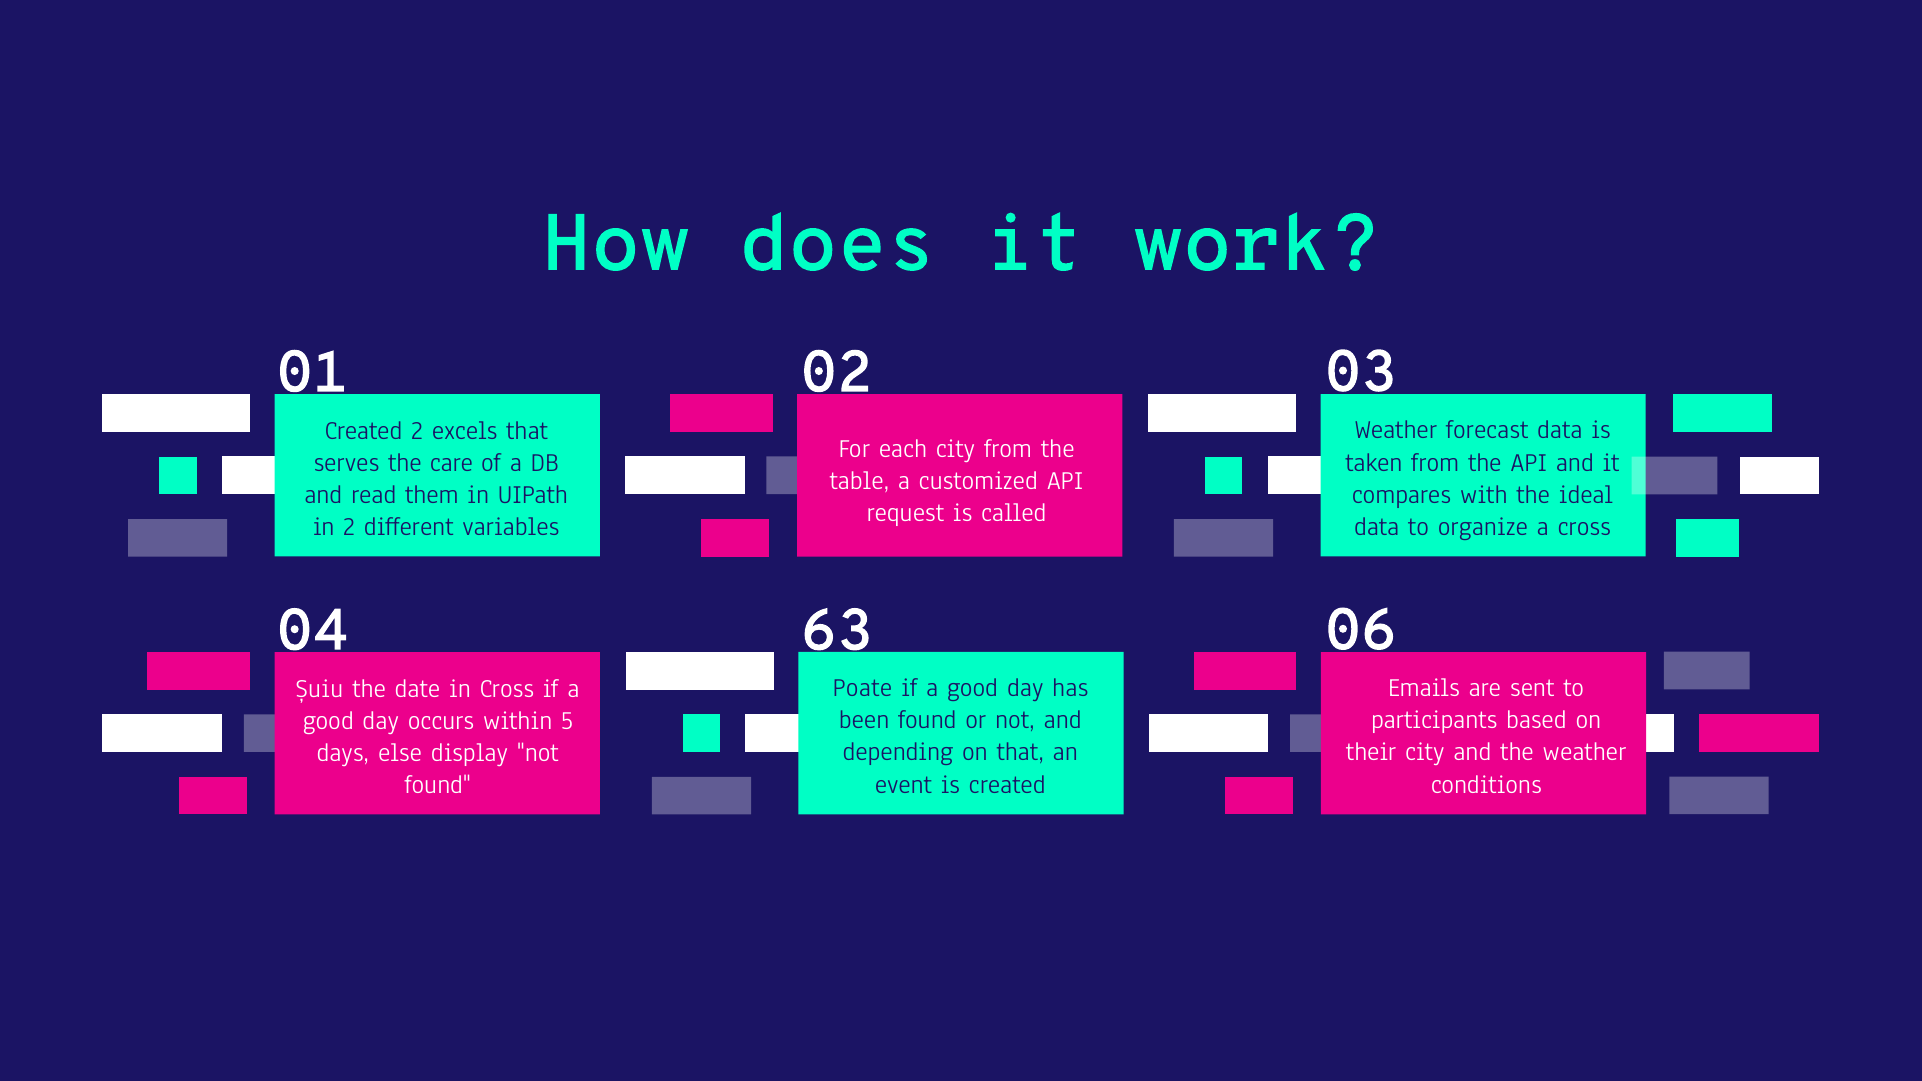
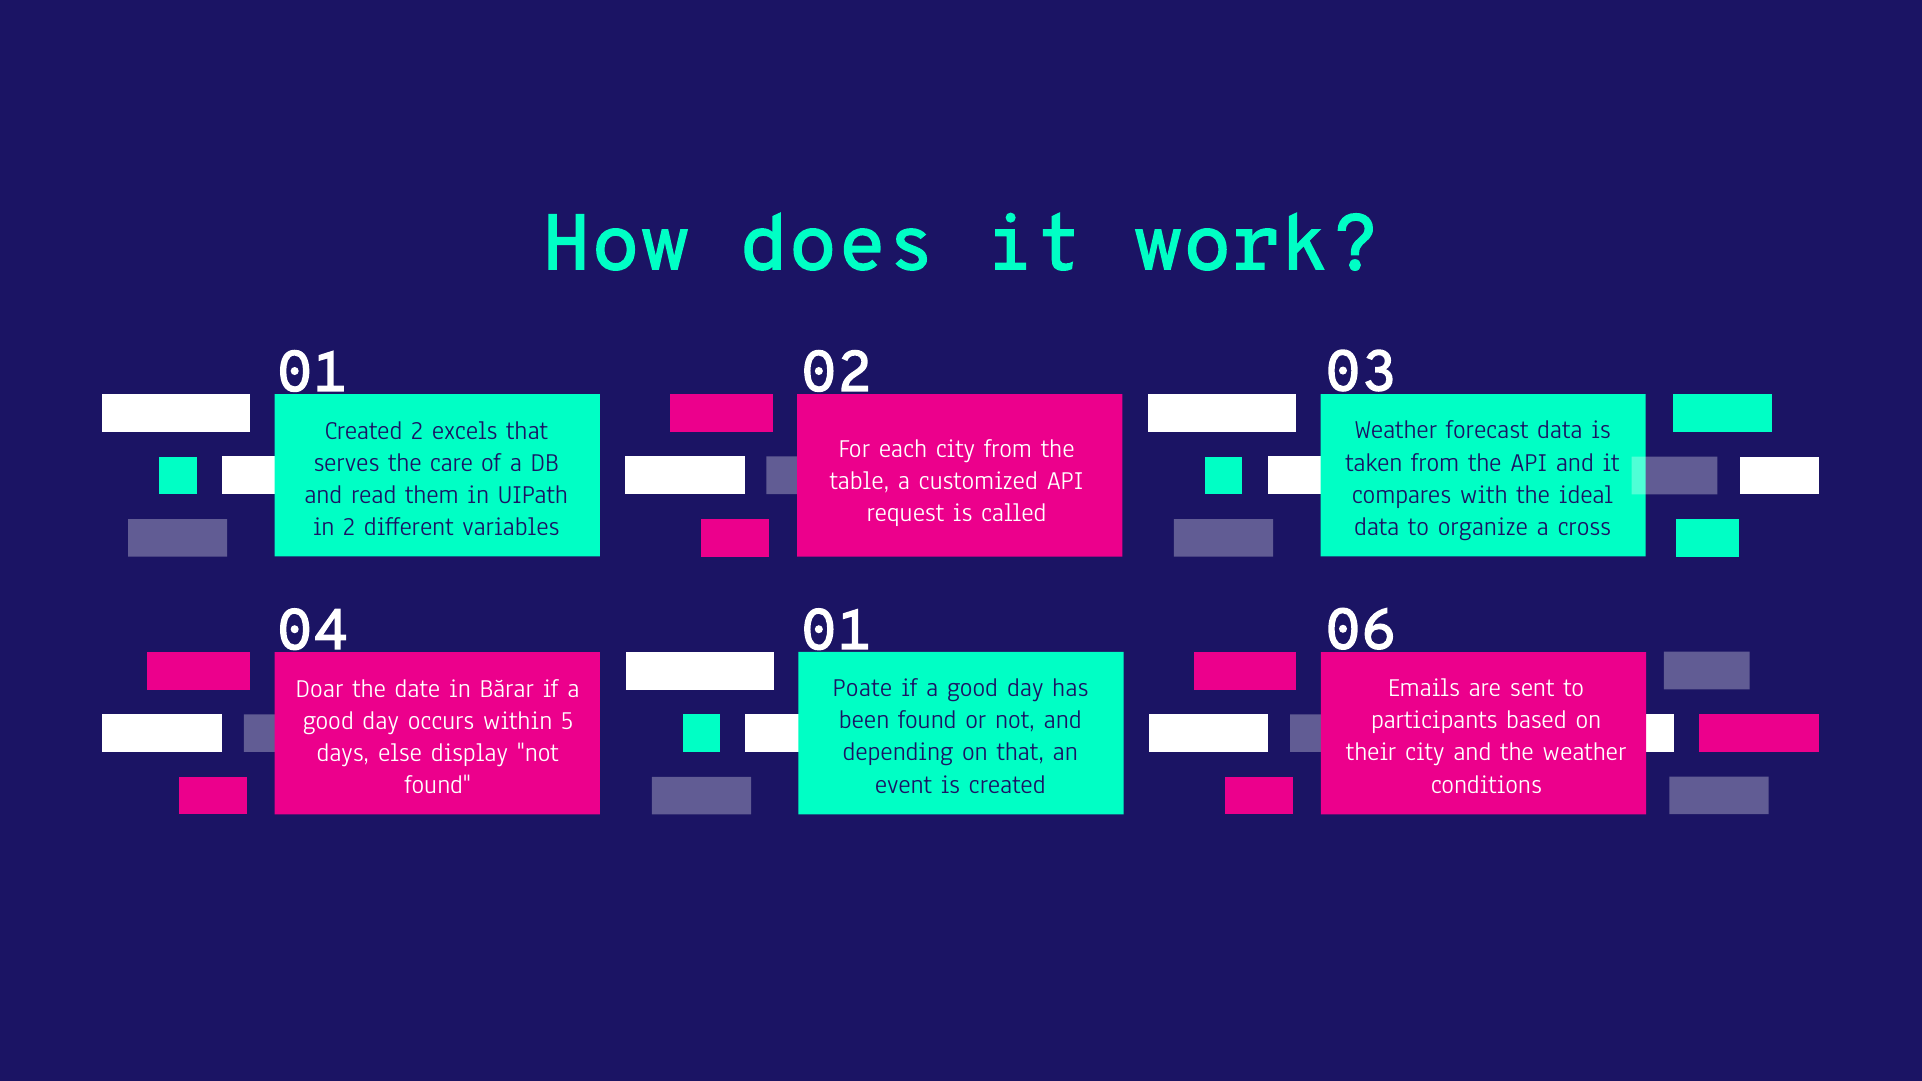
04 63: 63 -> 01
Șuiu: Șuiu -> Doar
in Cross: Cross -> Bărar
